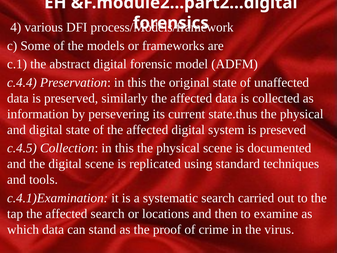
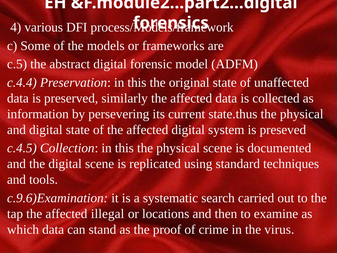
c.1: c.1 -> c.5
c.4.1)Examination: c.4.1)Examination -> c.9.6)Examination
affected search: search -> illegal
